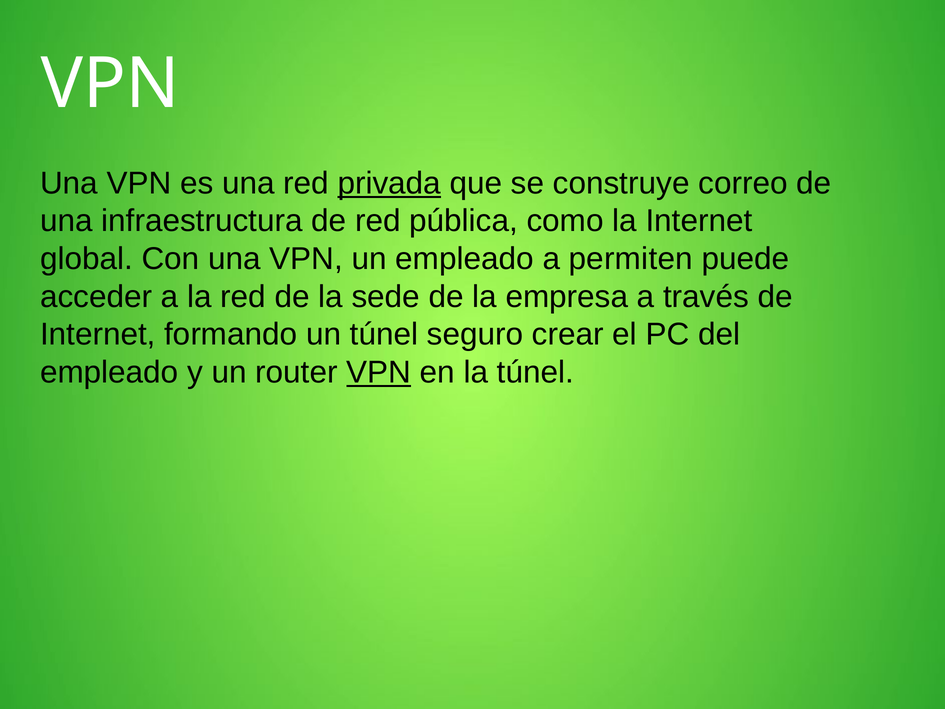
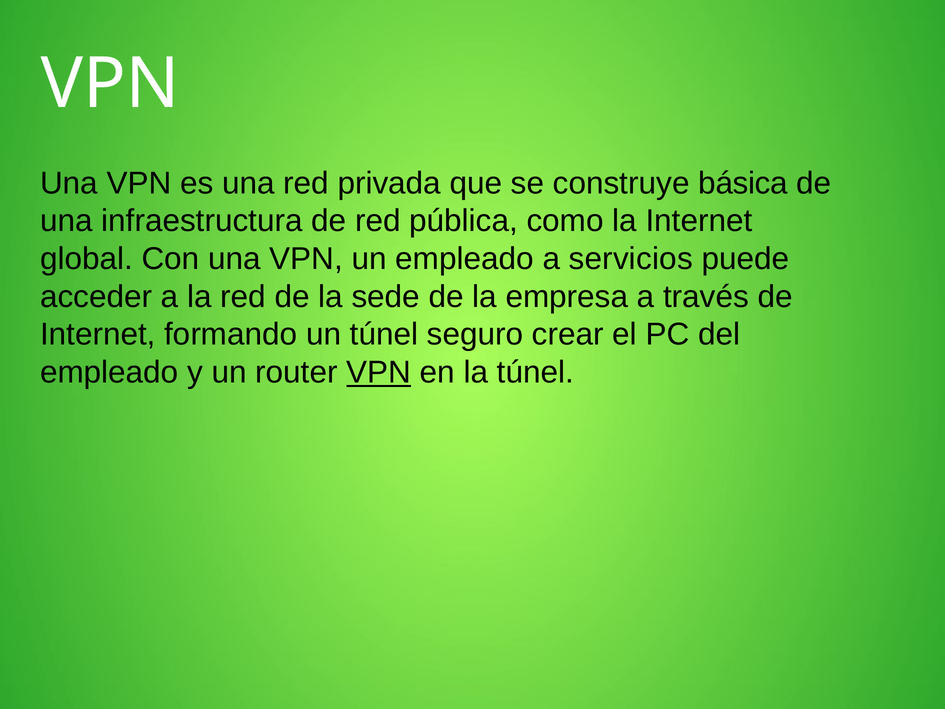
privada underline: present -> none
correo: correo -> básica
permiten: permiten -> servicios
